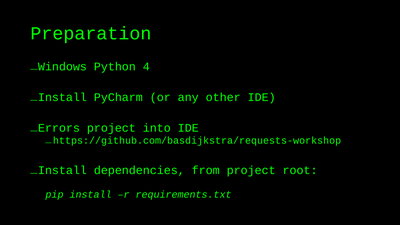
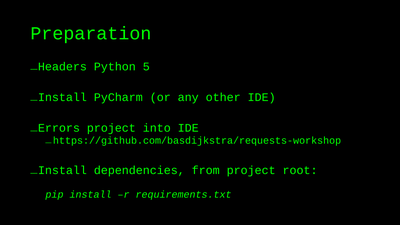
Windows: Windows -> Headers
4: 4 -> 5
